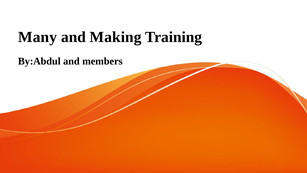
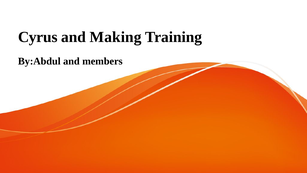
Many: Many -> Cyrus
